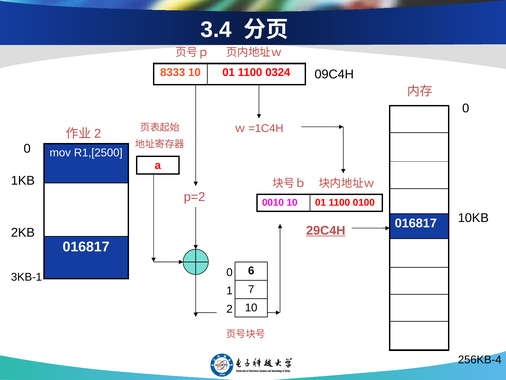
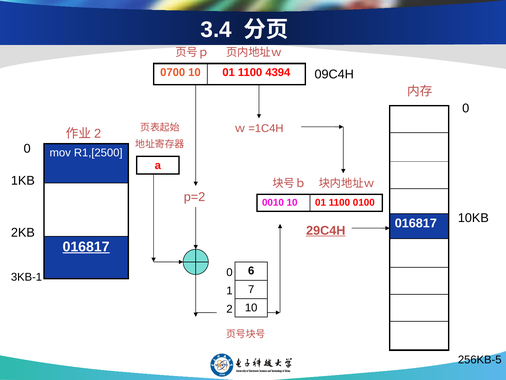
8333: 8333 -> 0700
0324: 0324 -> 4394
016817 at (86, 247) underline: none -> present
256KB-4: 256KB-4 -> 256KB-5
